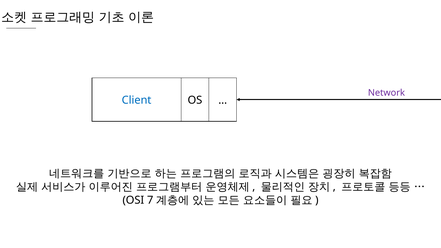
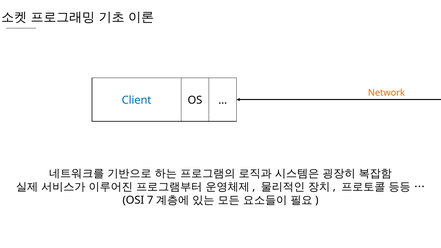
Network colour: purple -> orange
